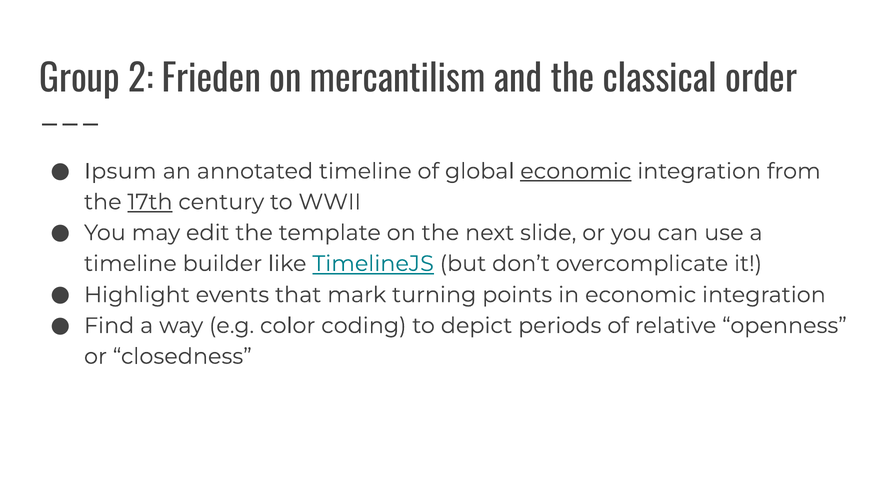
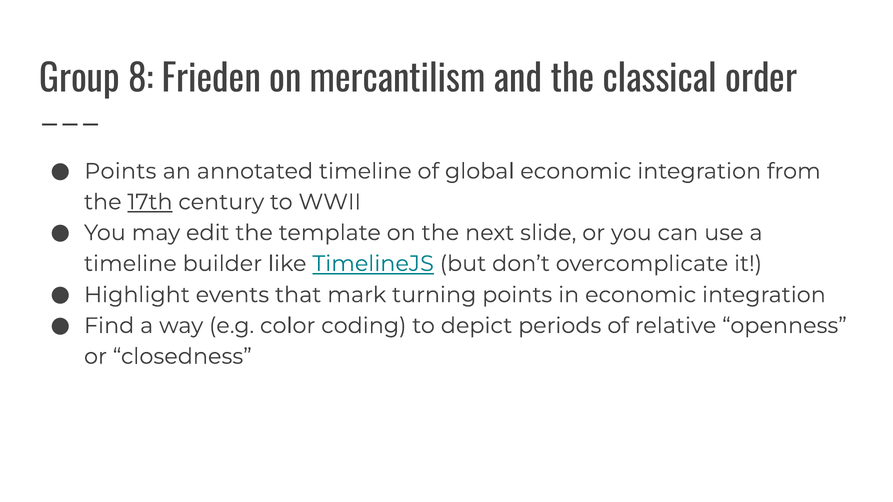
2: 2 -> 8
Ipsum at (120, 171): Ipsum -> Points
economic at (576, 171) underline: present -> none
